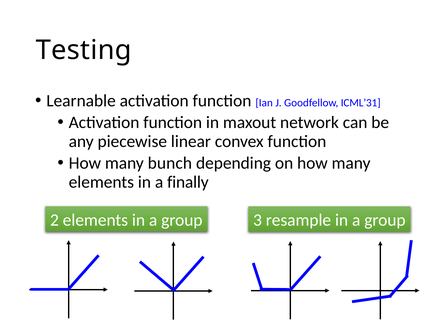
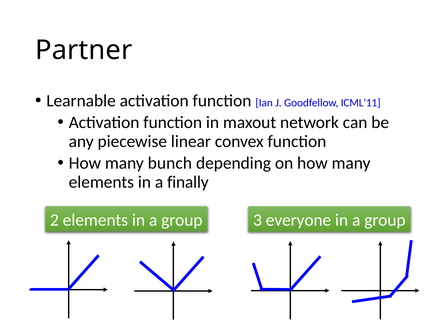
Testing: Testing -> Partner
ICML’31: ICML’31 -> ICML’11
resample: resample -> everyone
